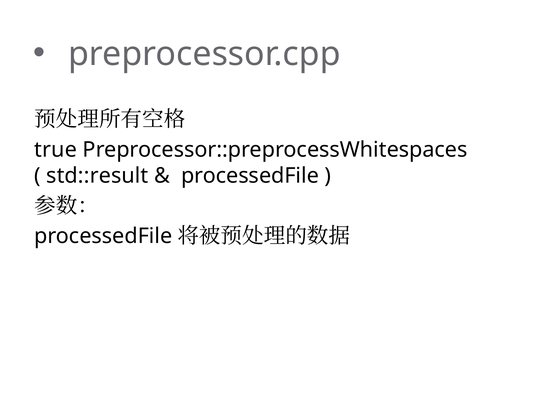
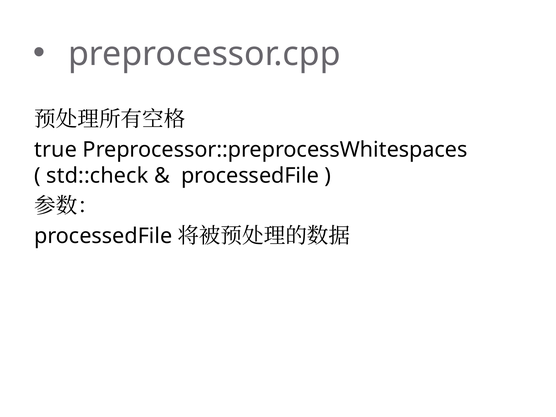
std::result: std::result -> std::check
